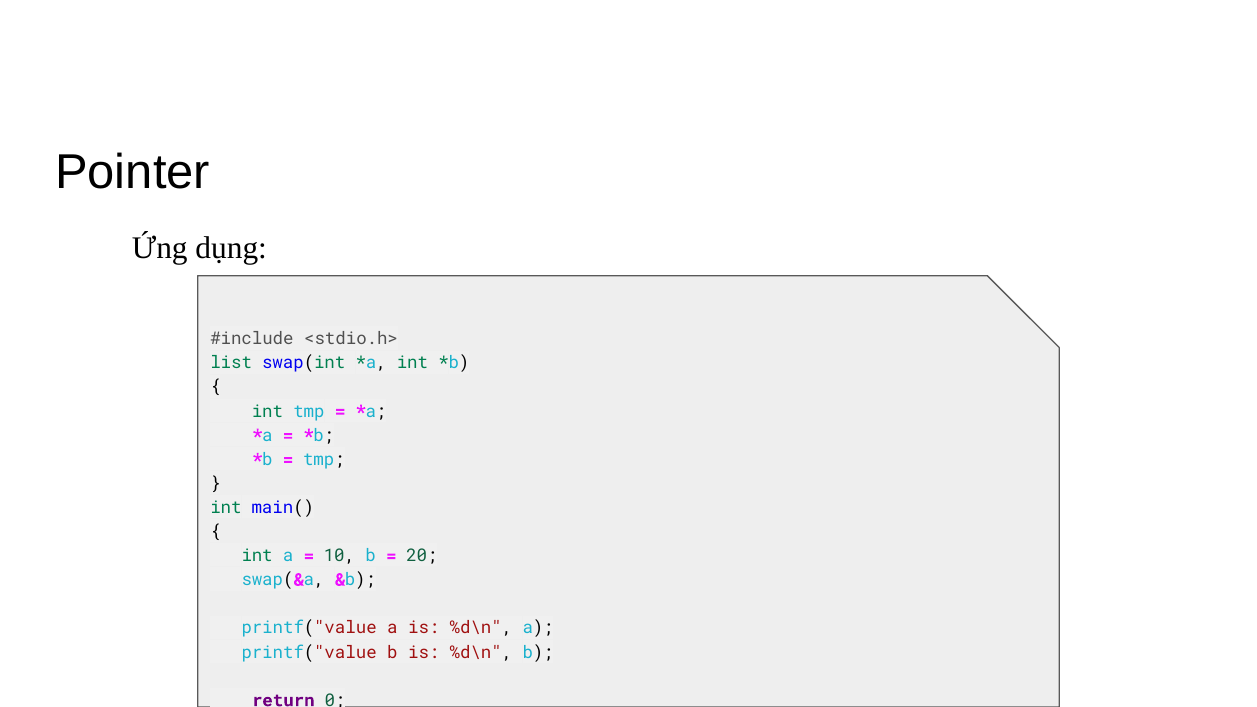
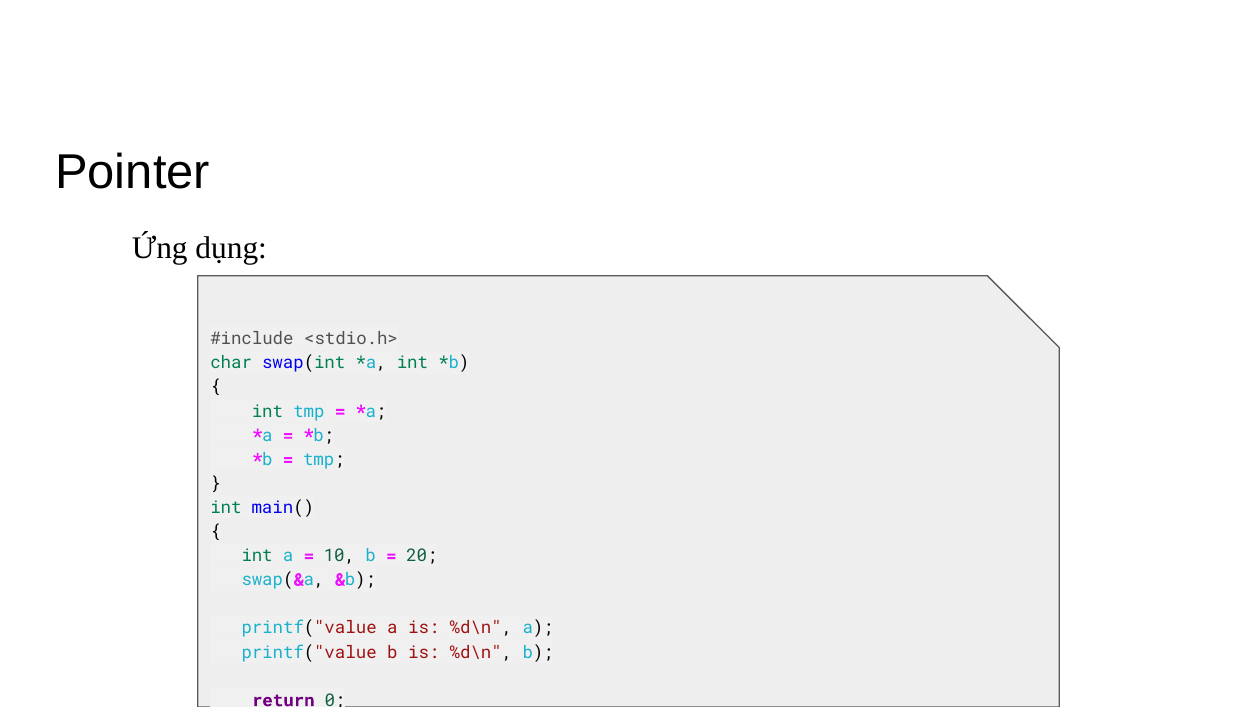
list: list -> char
